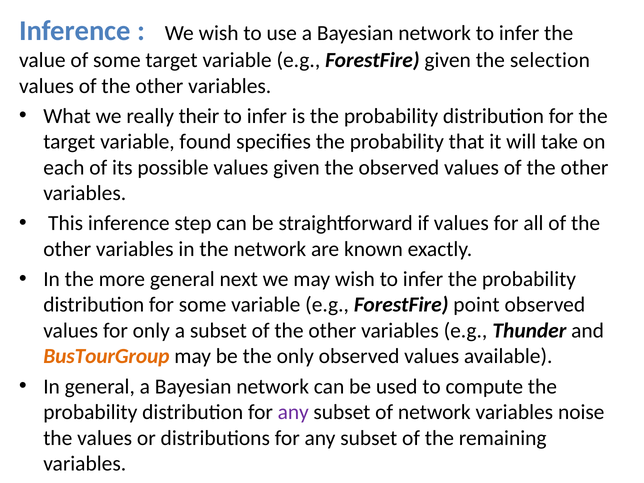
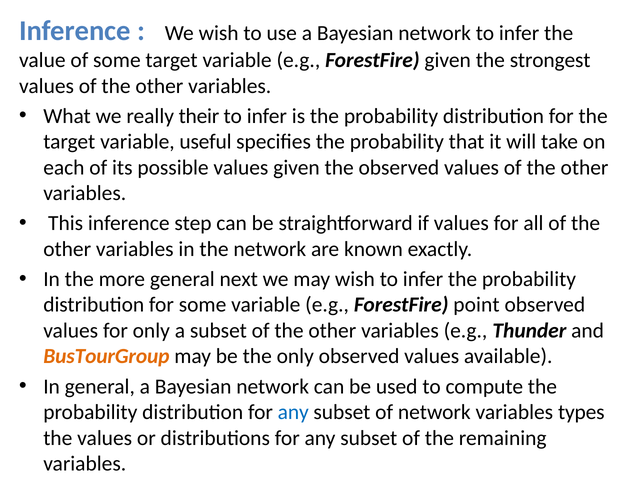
selection: selection -> strongest
found: found -> useful
any at (293, 412) colour: purple -> blue
noise: noise -> types
